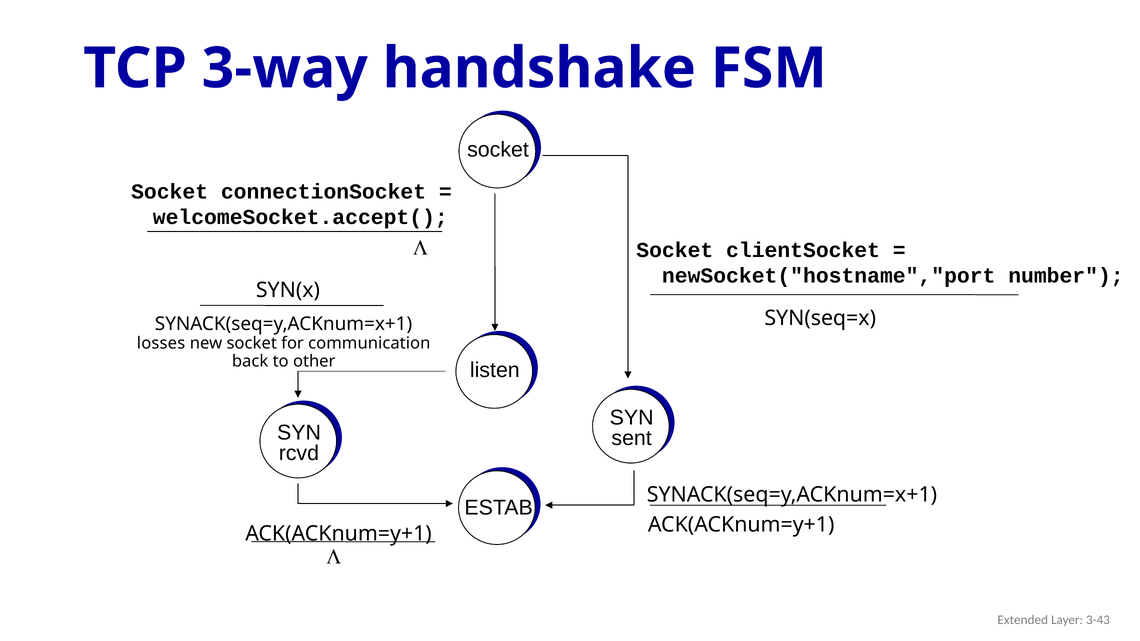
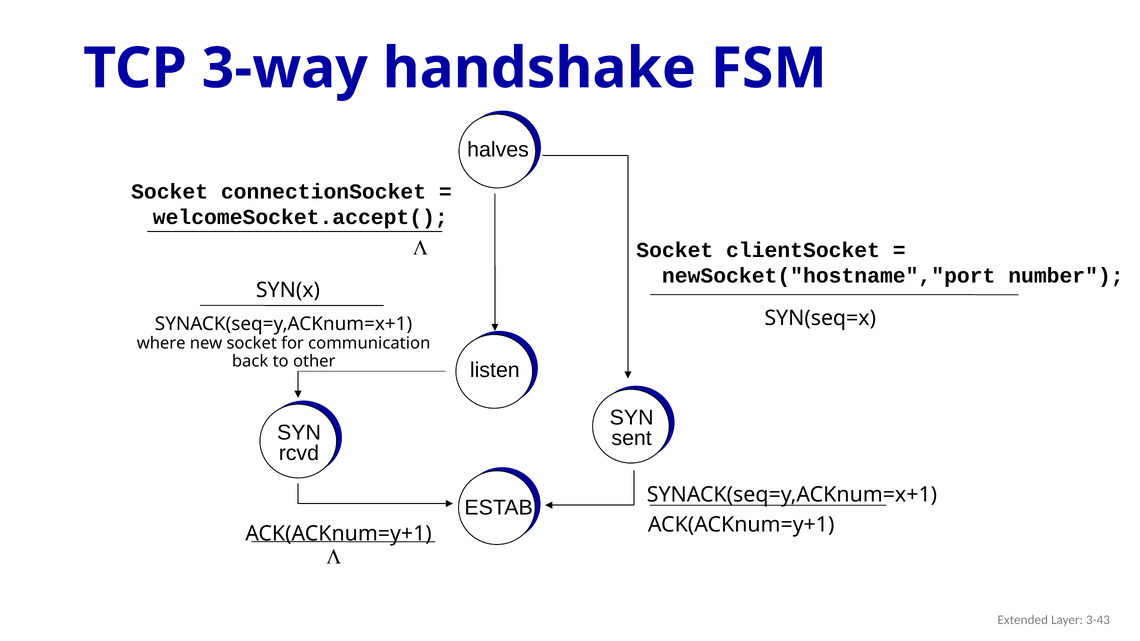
socket at (498, 150): socket -> halves
losses: losses -> where
